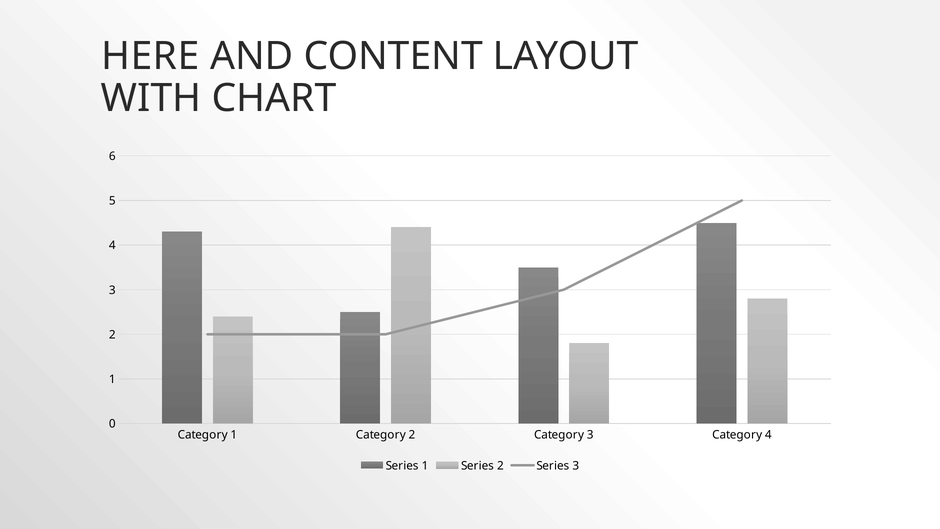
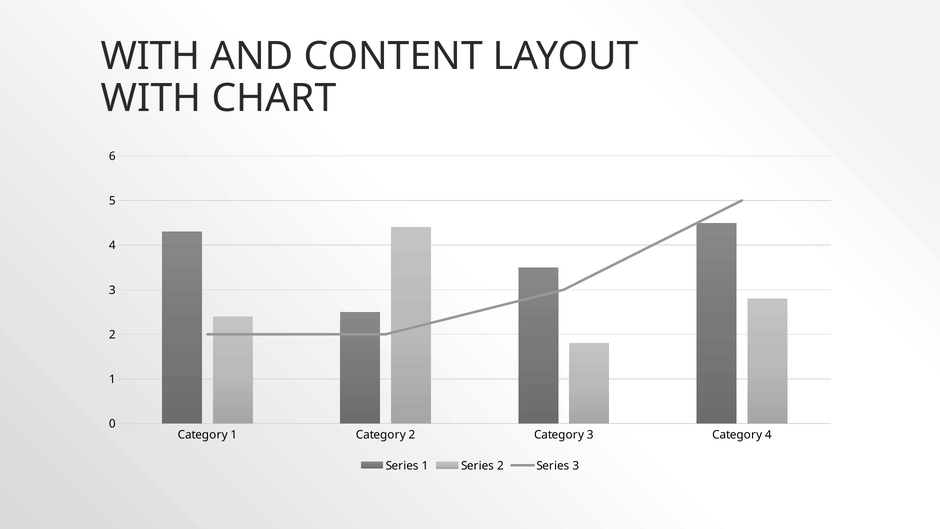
HERE at (150, 56): HERE -> WITH
